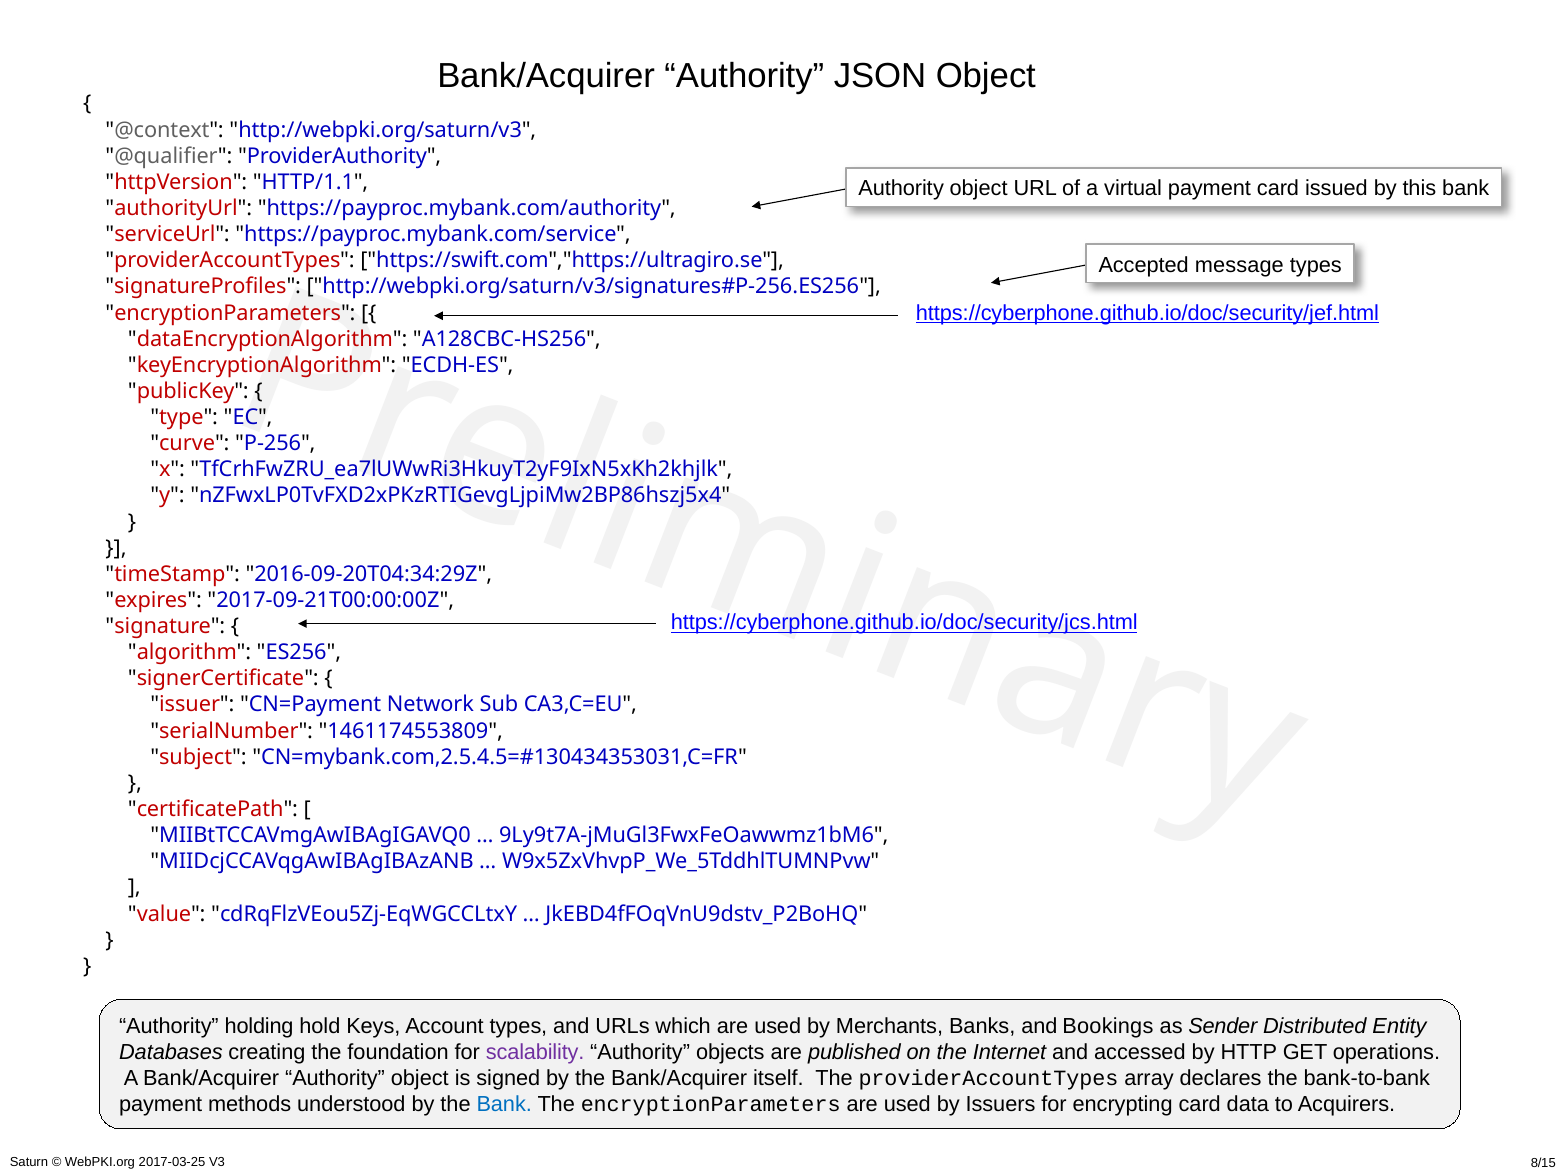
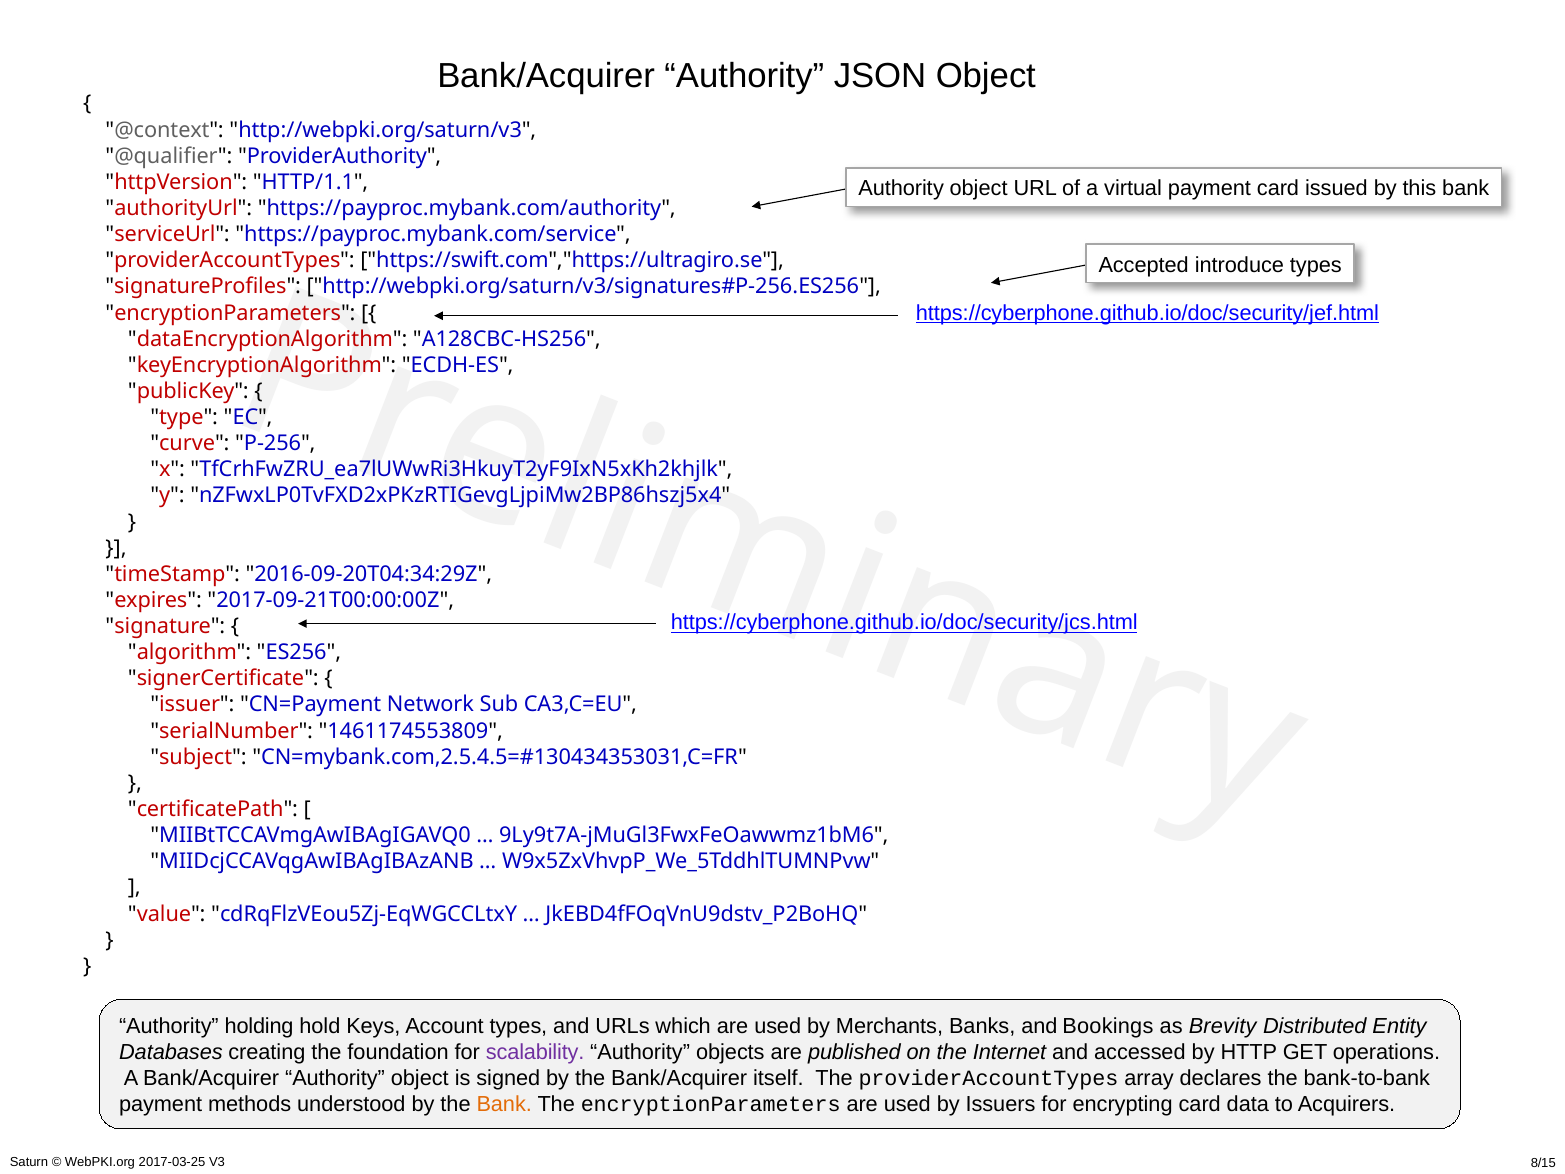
message: message -> introduce
Sender: Sender -> Brevity
Bank at (504, 1105) colour: blue -> orange
